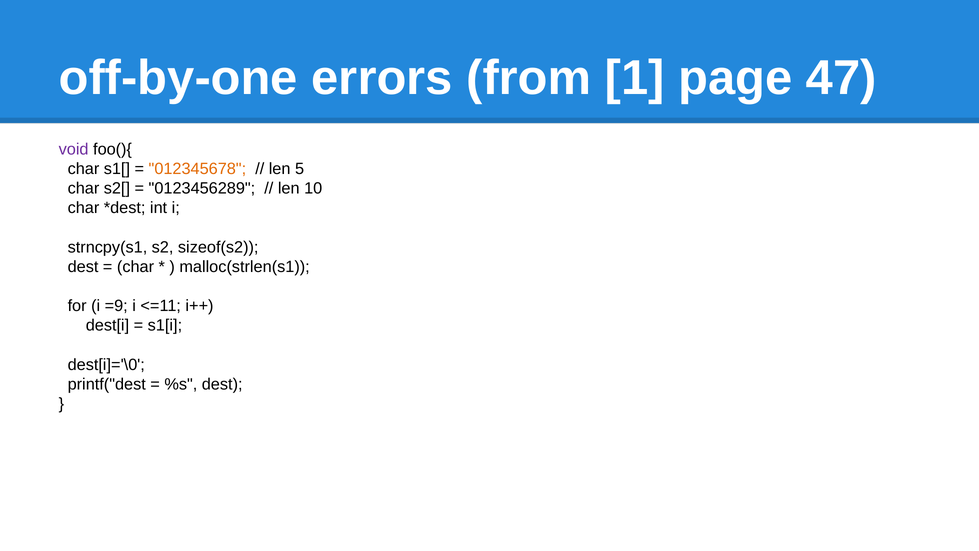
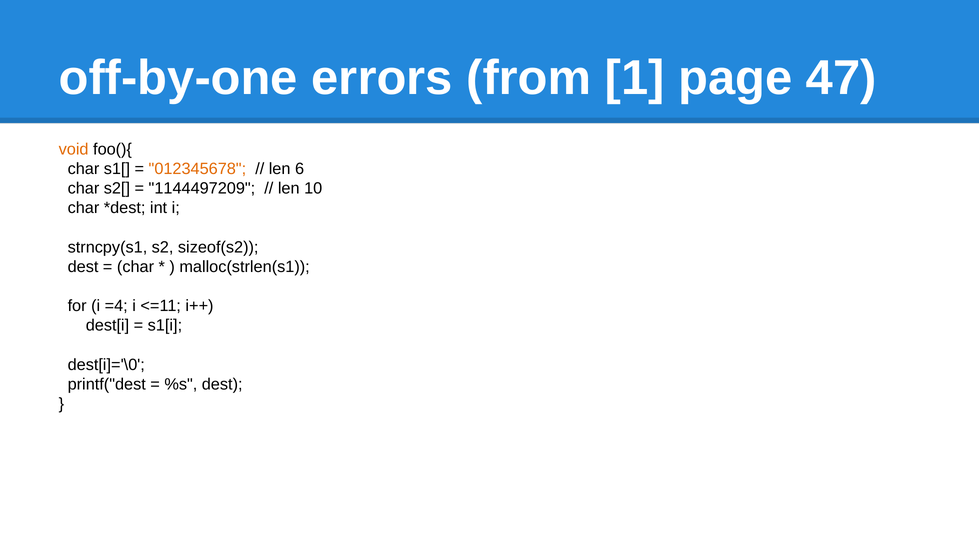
void colour: purple -> orange
5: 5 -> 6
0123456289: 0123456289 -> 1144497209
=9: =9 -> =4
